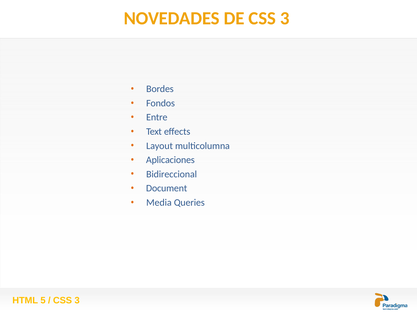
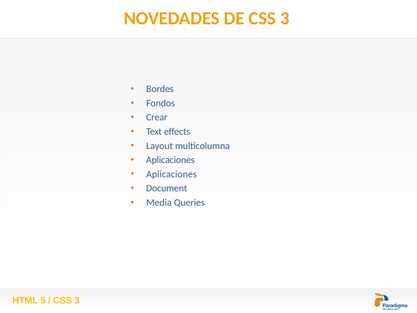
Entre: Entre -> Crear
Bidireccional at (172, 174): Bidireccional -> Aplicaciones
